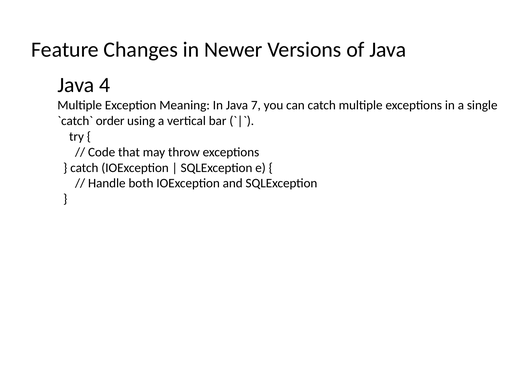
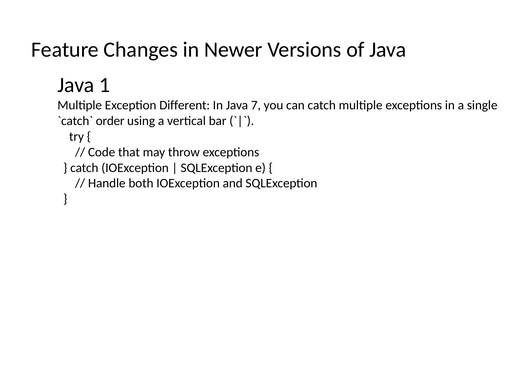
4: 4 -> 1
Meaning: Meaning -> Different
